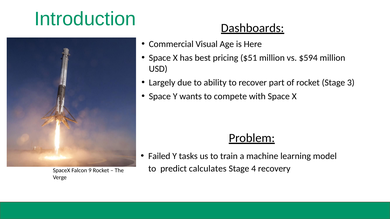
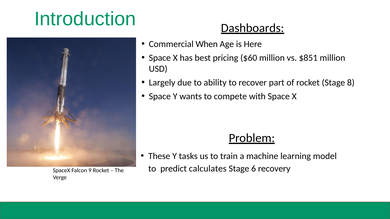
Visual: Visual -> When
$51: $51 -> $60
$594: $594 -> $851
3: 3 -> 8
Failed: Failed -> These
Stage 4: 4 -> 6
